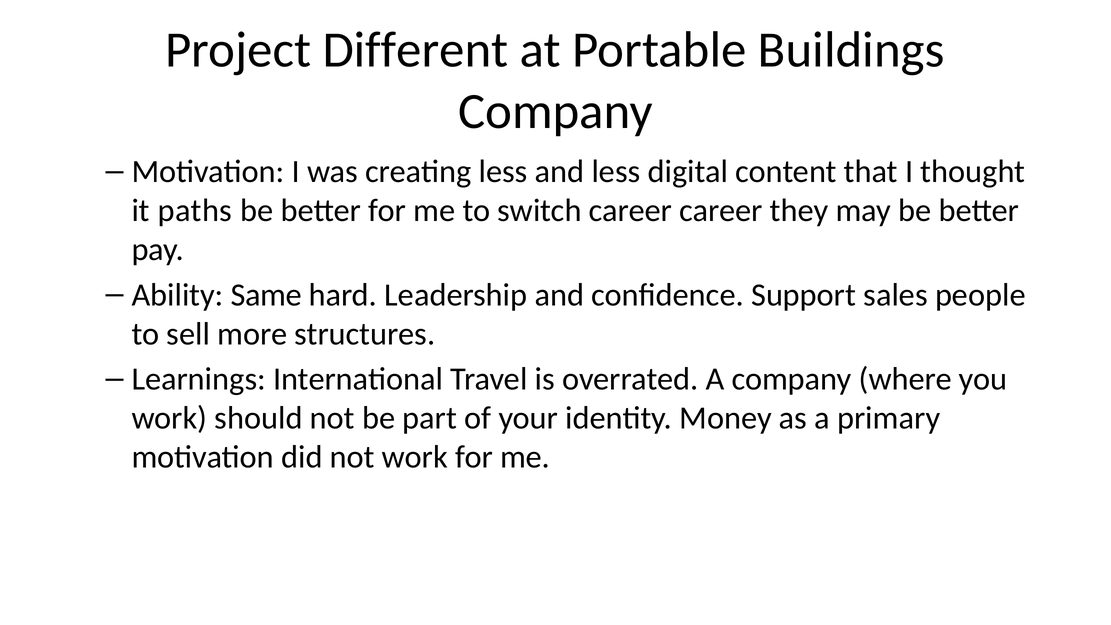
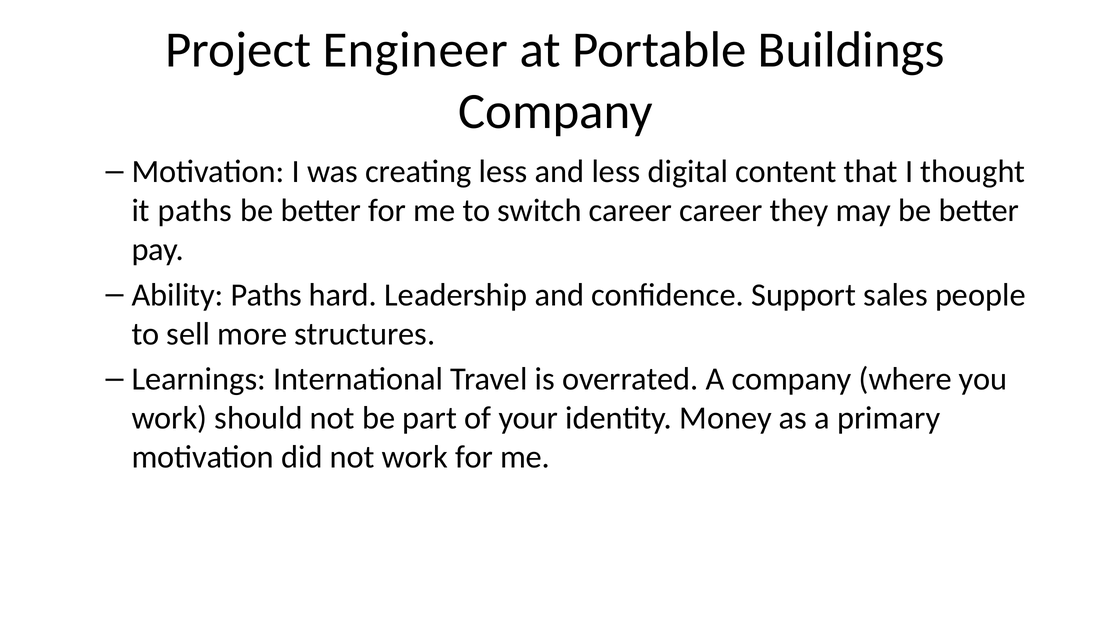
Different: Different -> Engineer
Ability Same: Same -> Paths
